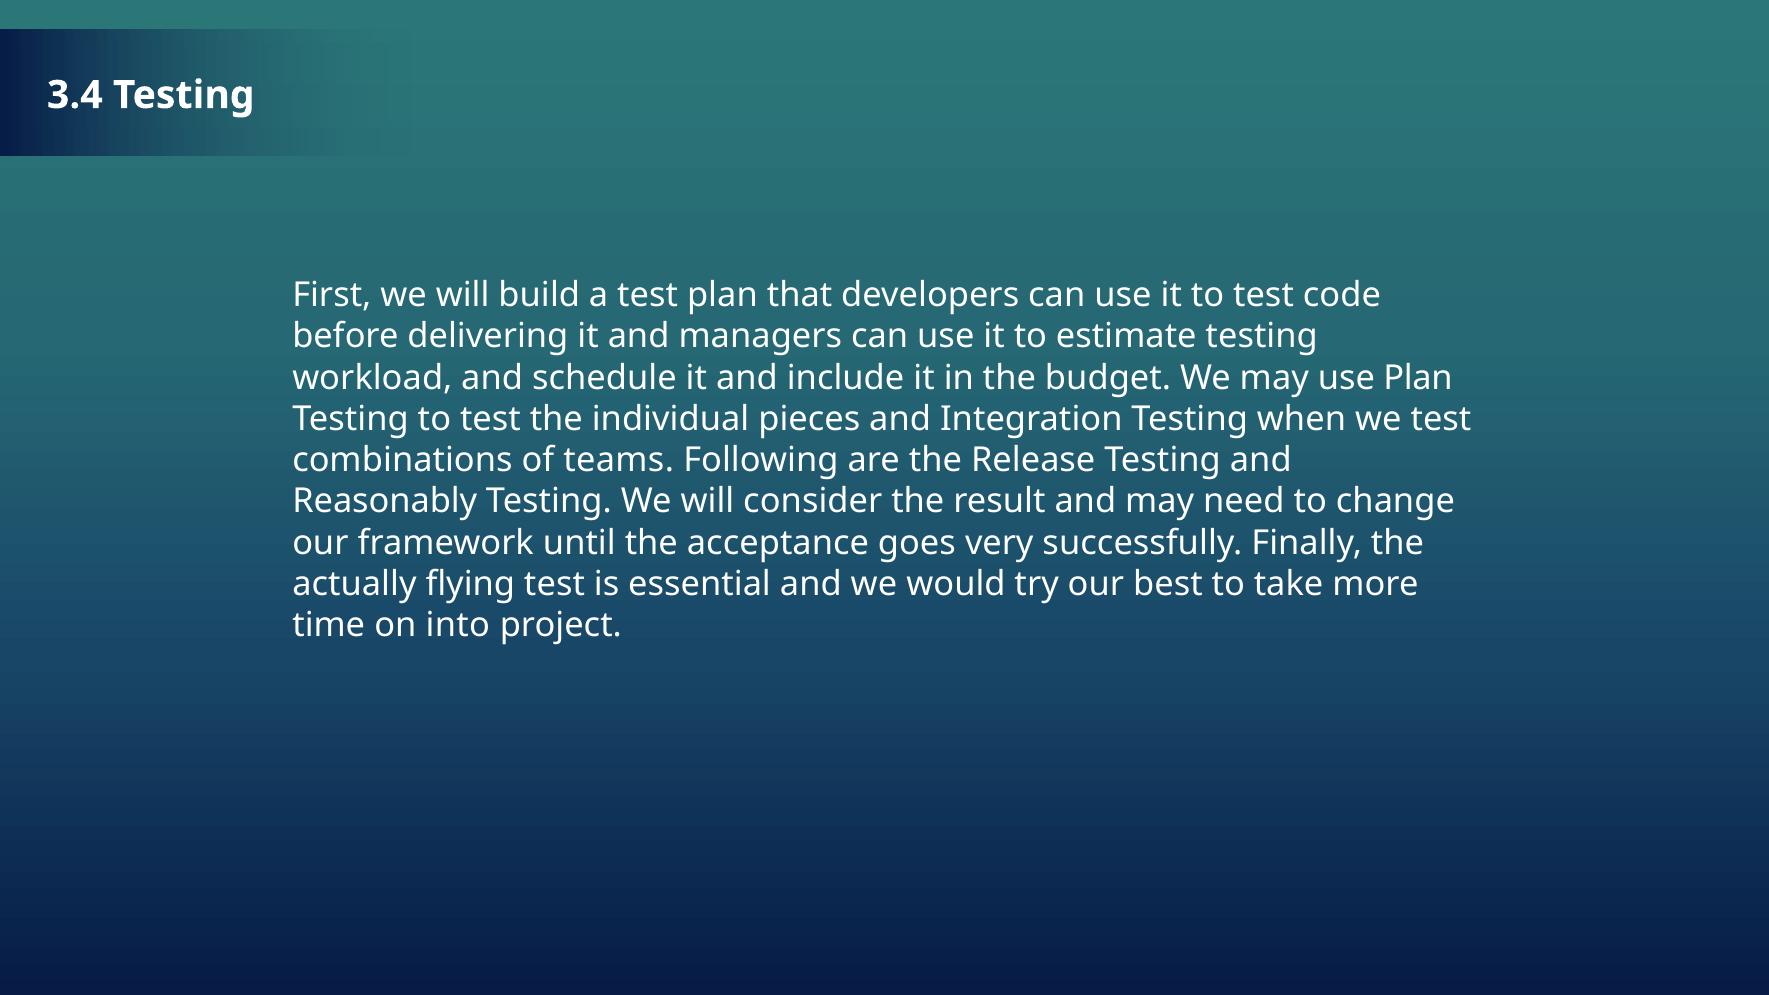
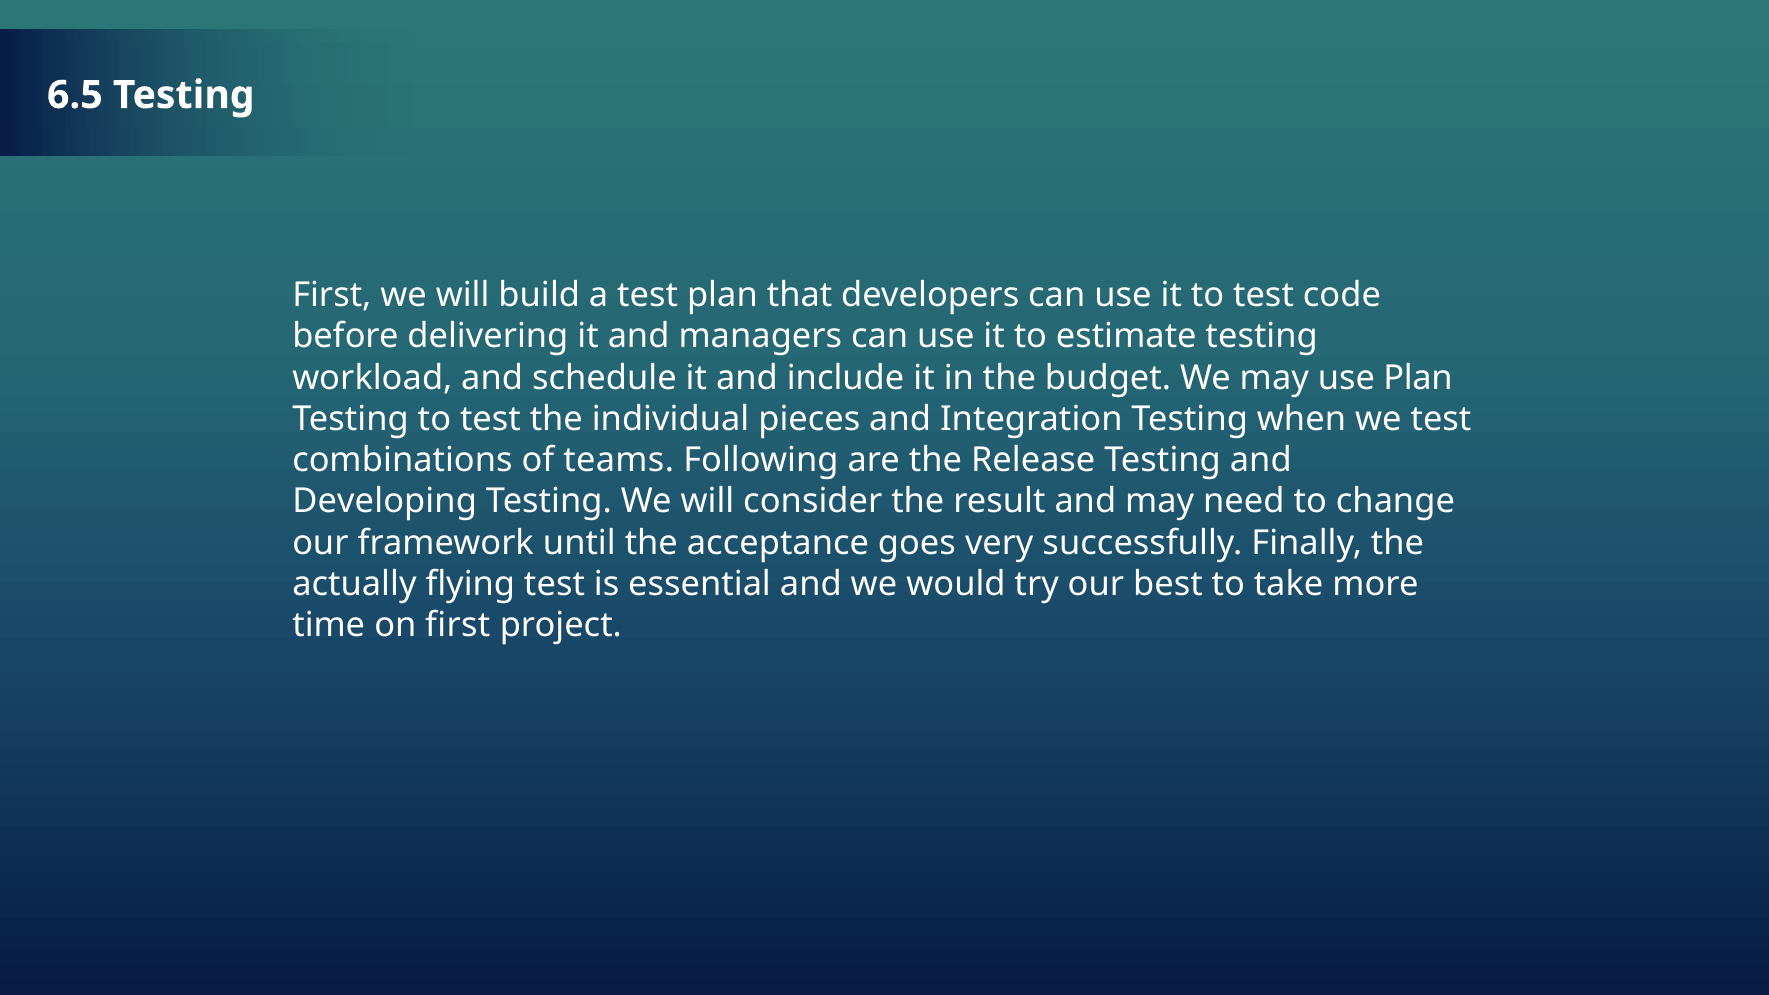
3.4: 3.4 -> 6.5
Reasonably: Reasonably -> Developing
on into: into -> first
